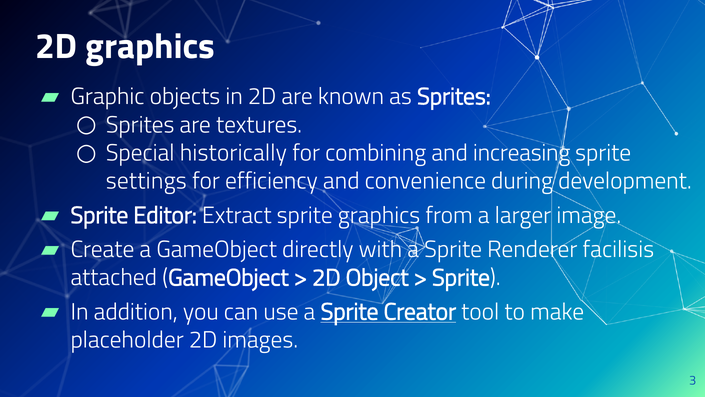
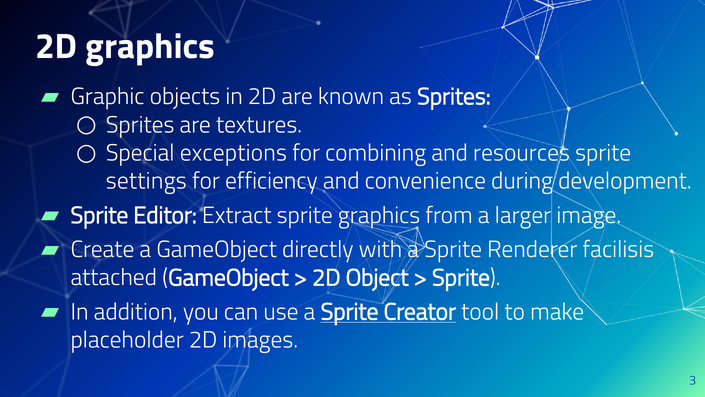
historically: historically -> exceptions
increasing: increasing -> resources
